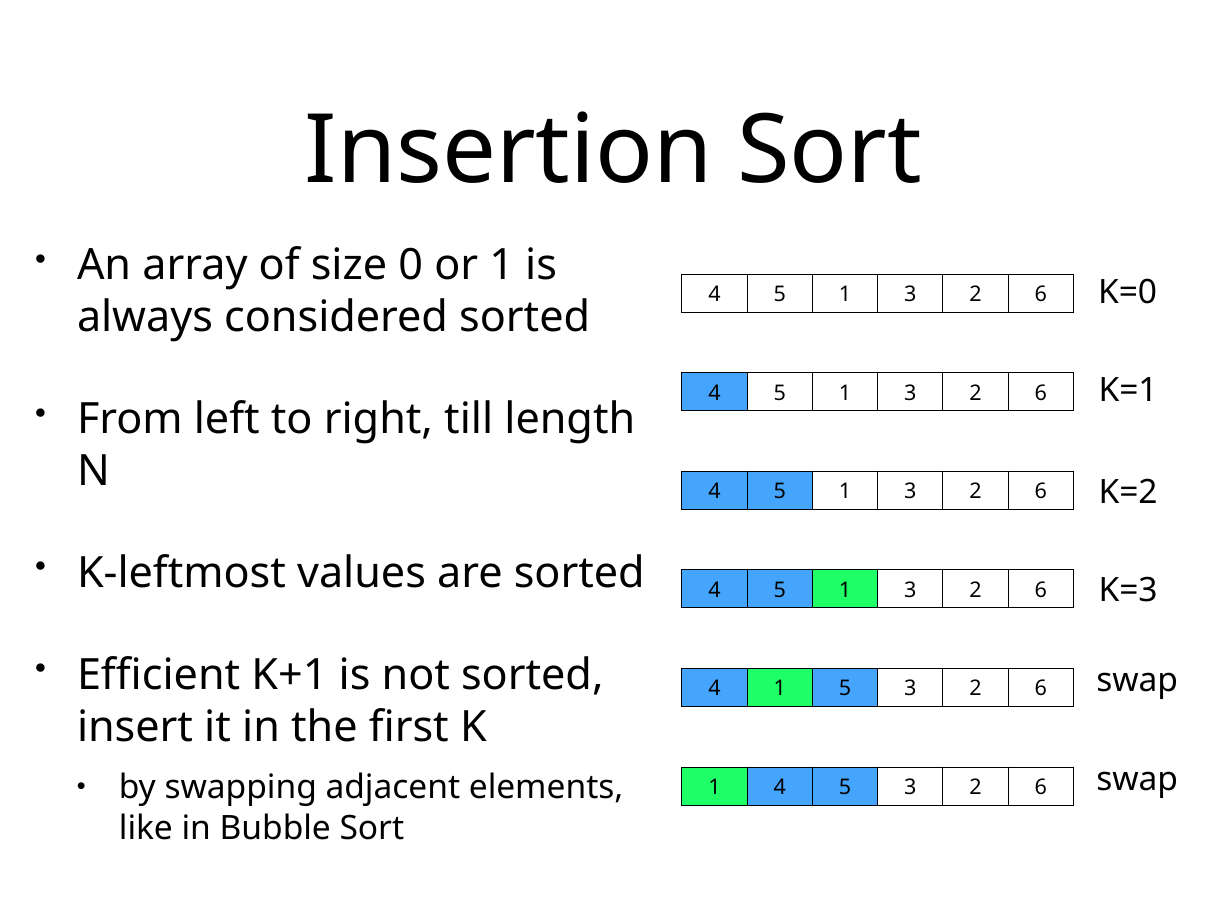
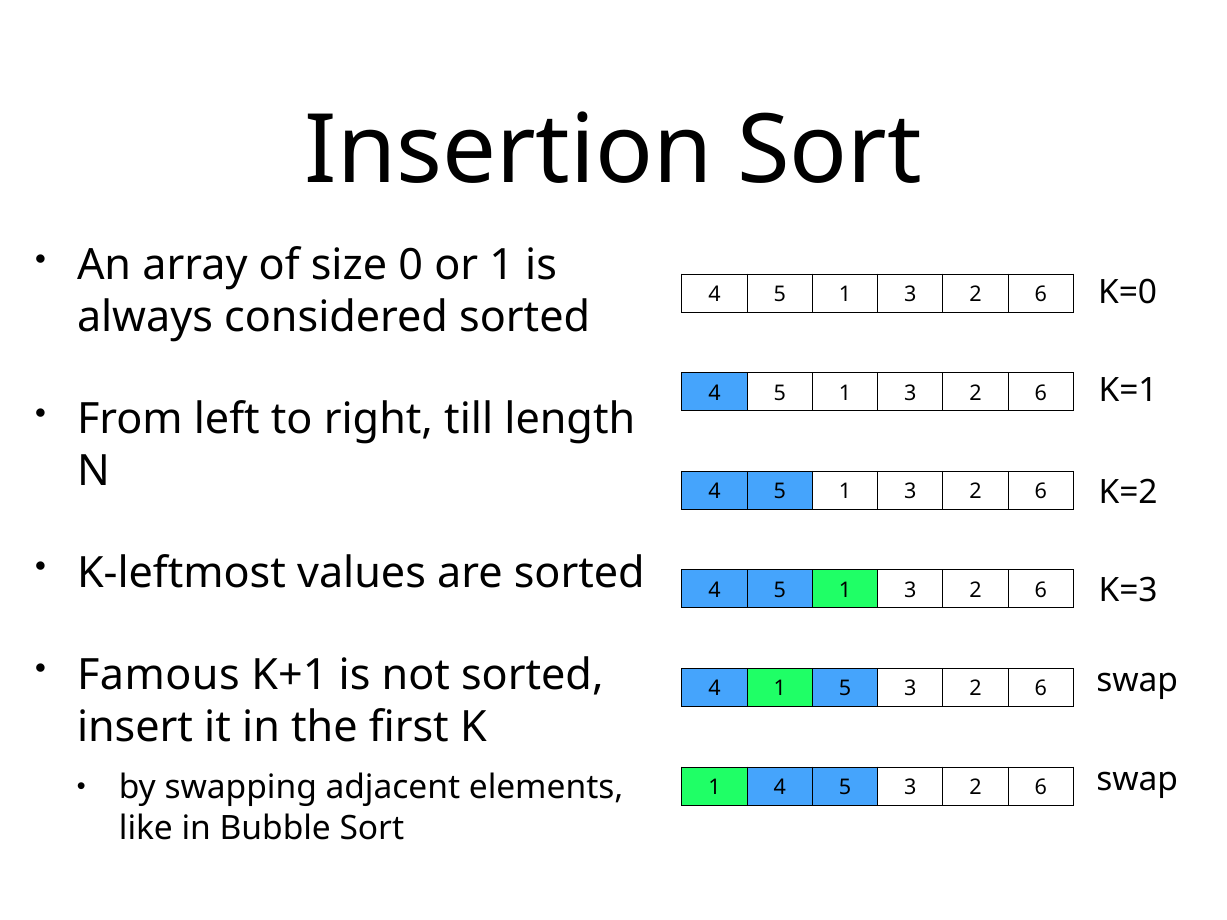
Efficient: Efficient -> Famous
